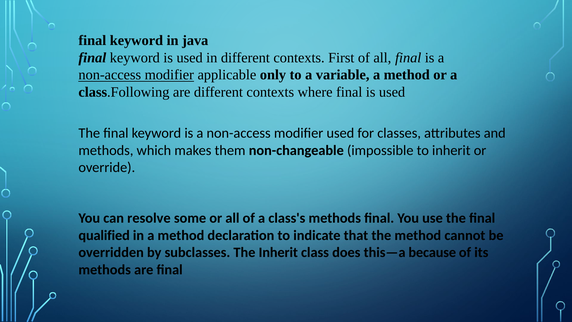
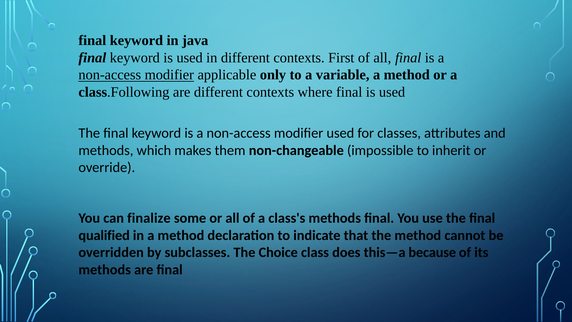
resolve: resolve -> finalize
The Inherit: Inherit -> Choice
